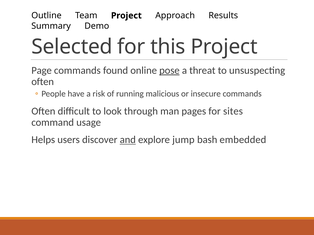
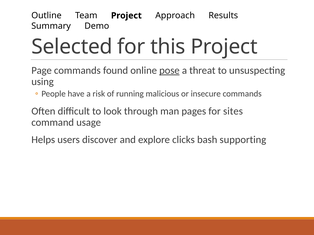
often at (43, 82): often -> using
and underline: present -> none
jump: jump -> clicks
embedded: embedded -> supporting
